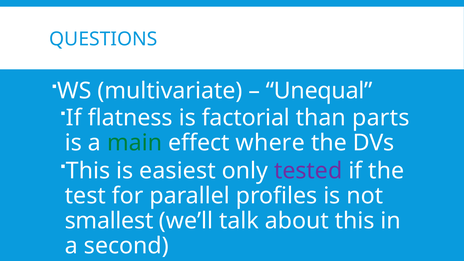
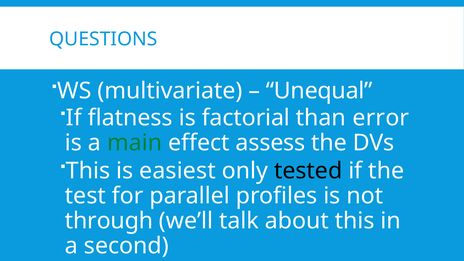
parts: parts -> error
where: where -> assess
tested colour: purple -> black
smallest: smallest -> through
